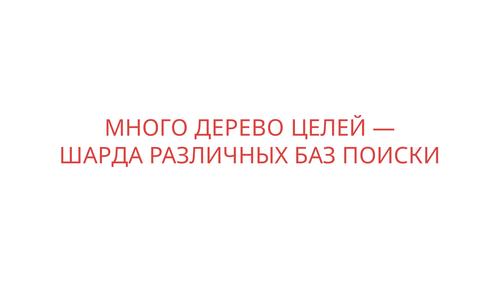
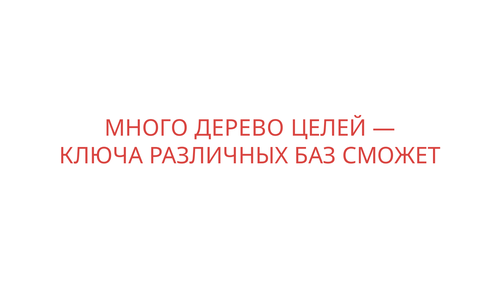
ШАРДА: ШАРДА -> КЛЮЧА
ПОИСКИ: ПОИСКИ -> СМОЖЕТ
